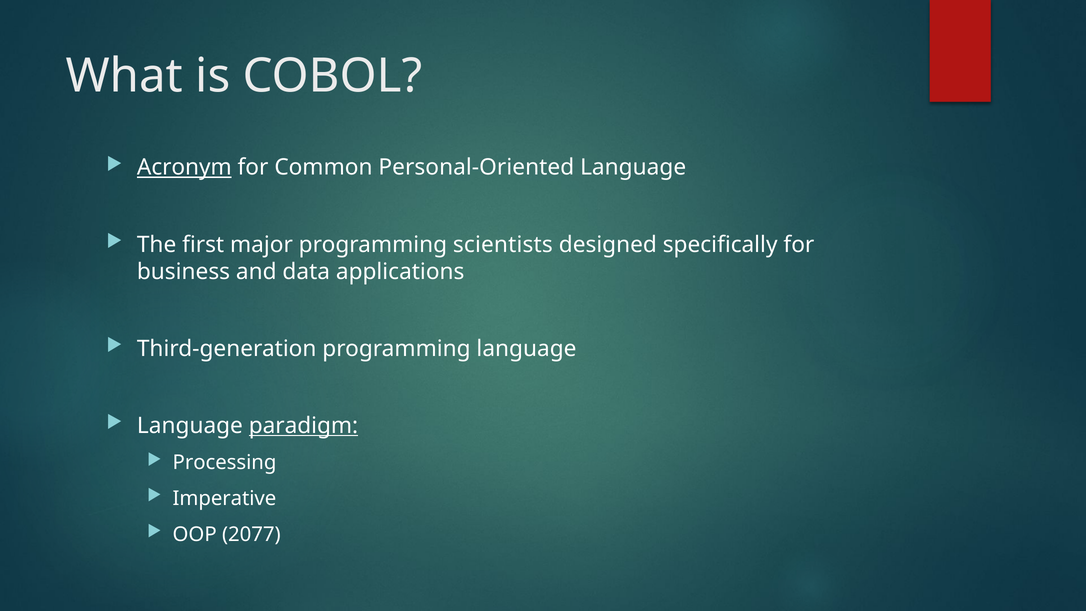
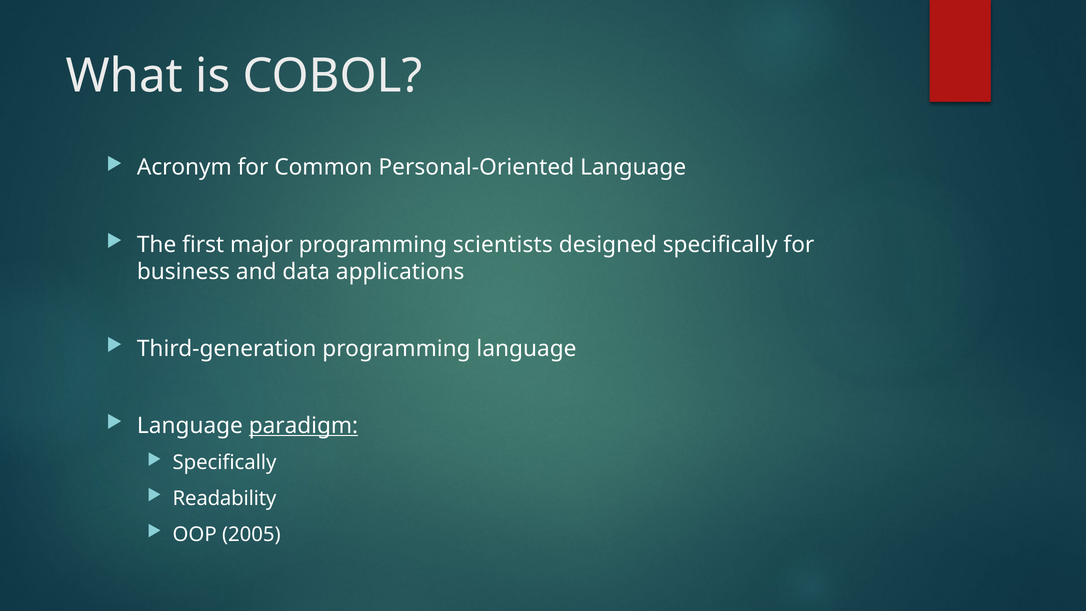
Acronym underline: present -> none
Processing at (225, 463): Processing -> Specifically
Imperative: Imperative -> Readability
2077: 2077 -> 2005
